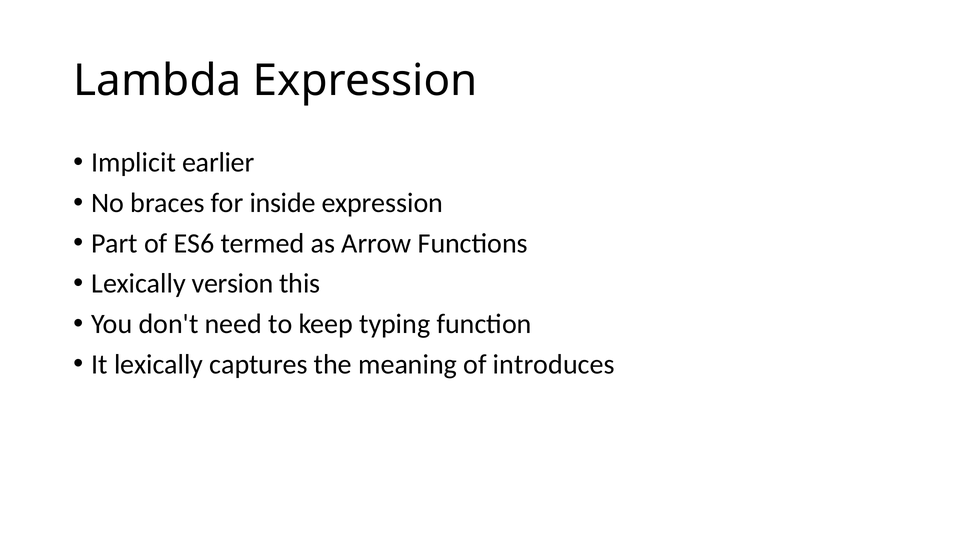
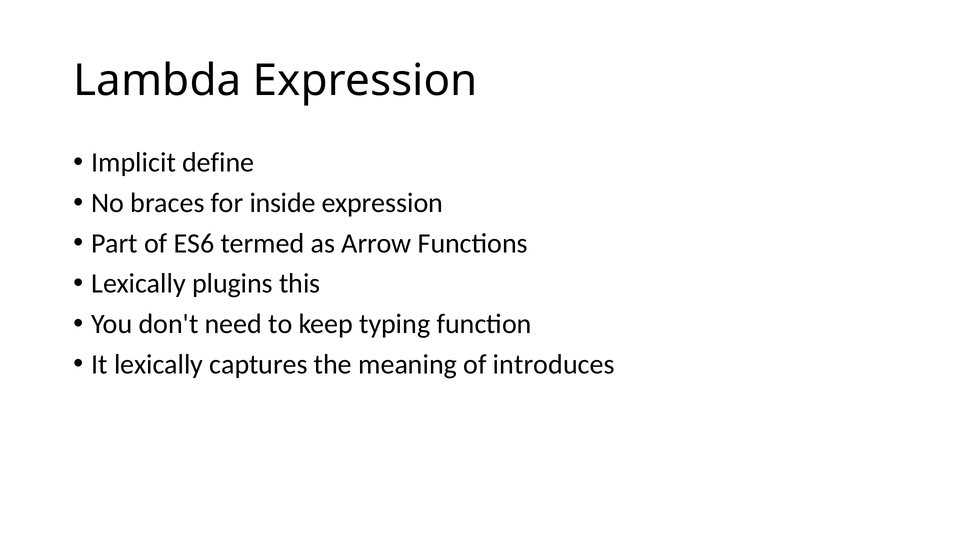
earlier: earlier -> define
version: version -> plugins
